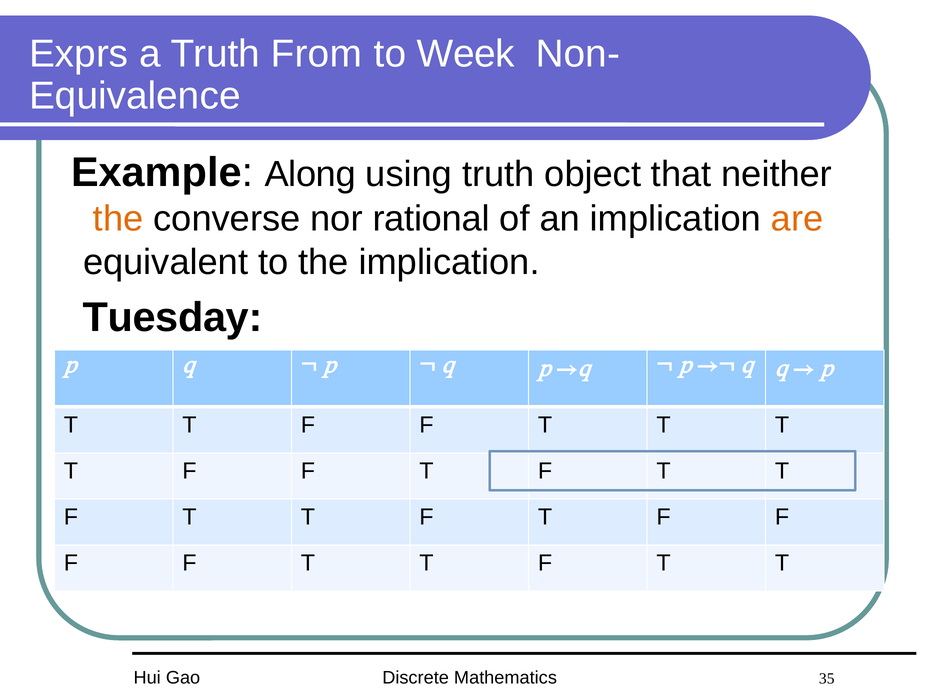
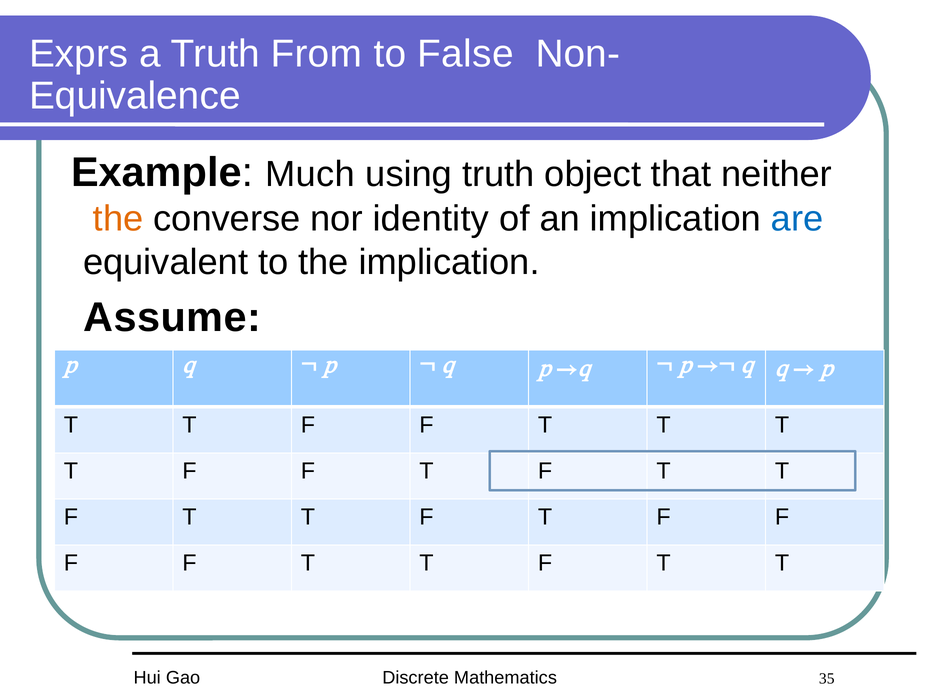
Week: Week -> False
Along: Along -> Much
rational: rational -> identity
are colour: orange -> blue
Tuesday: Tuesday -> Assume
